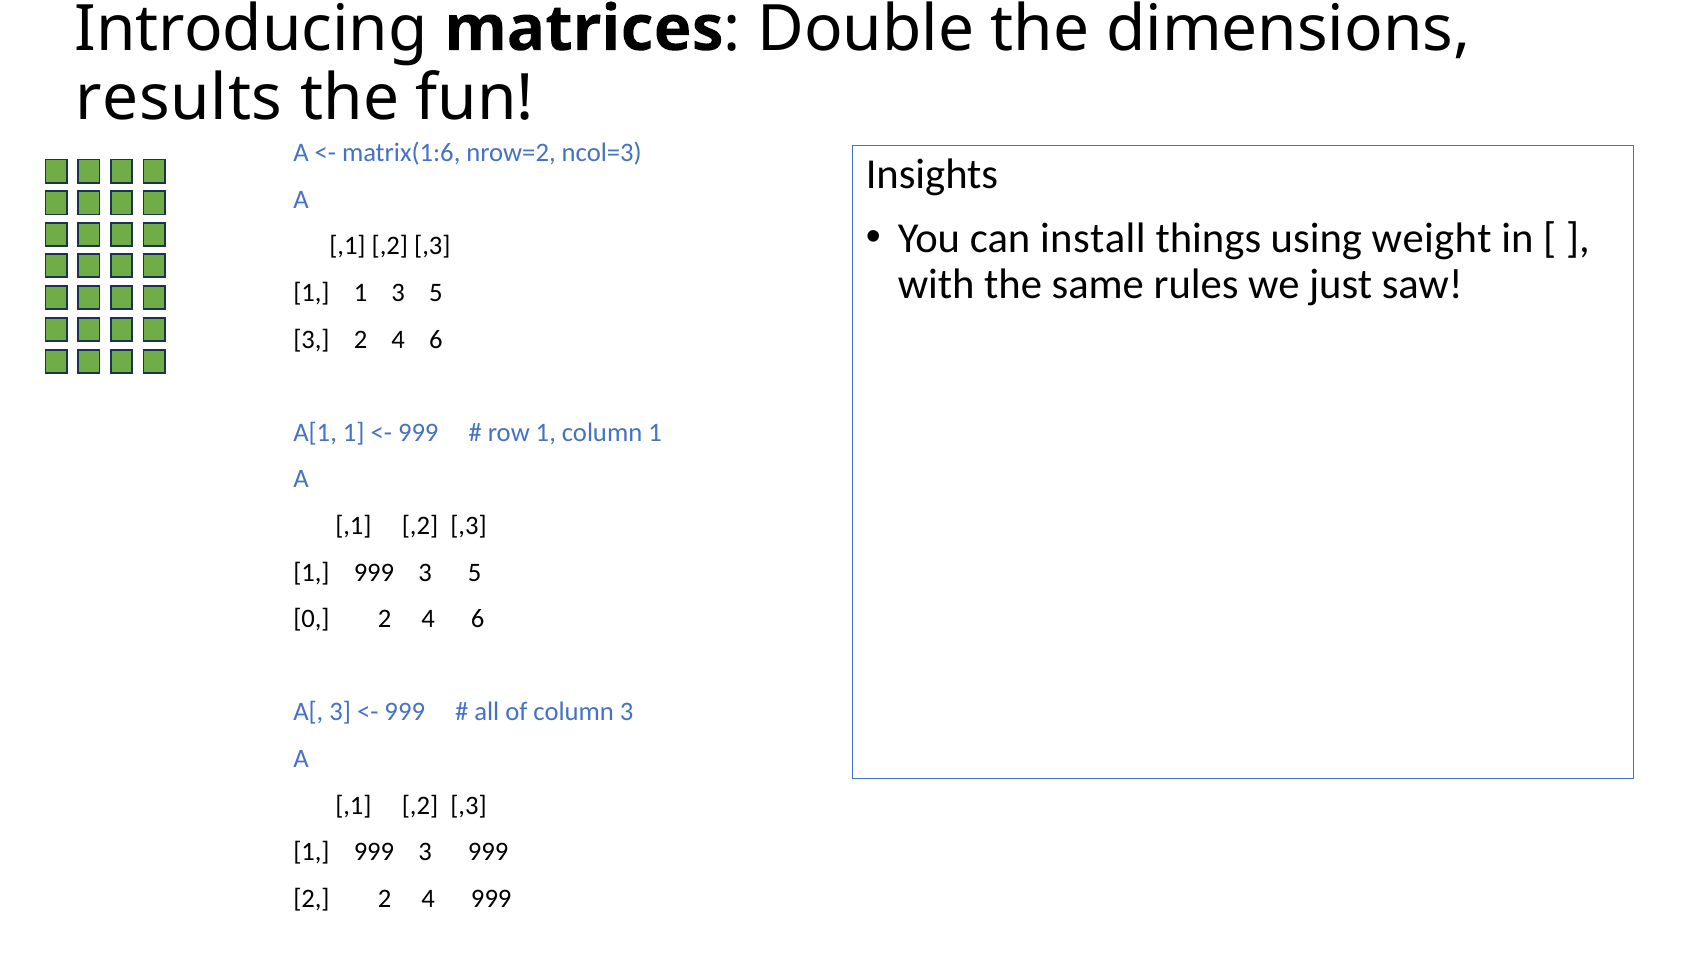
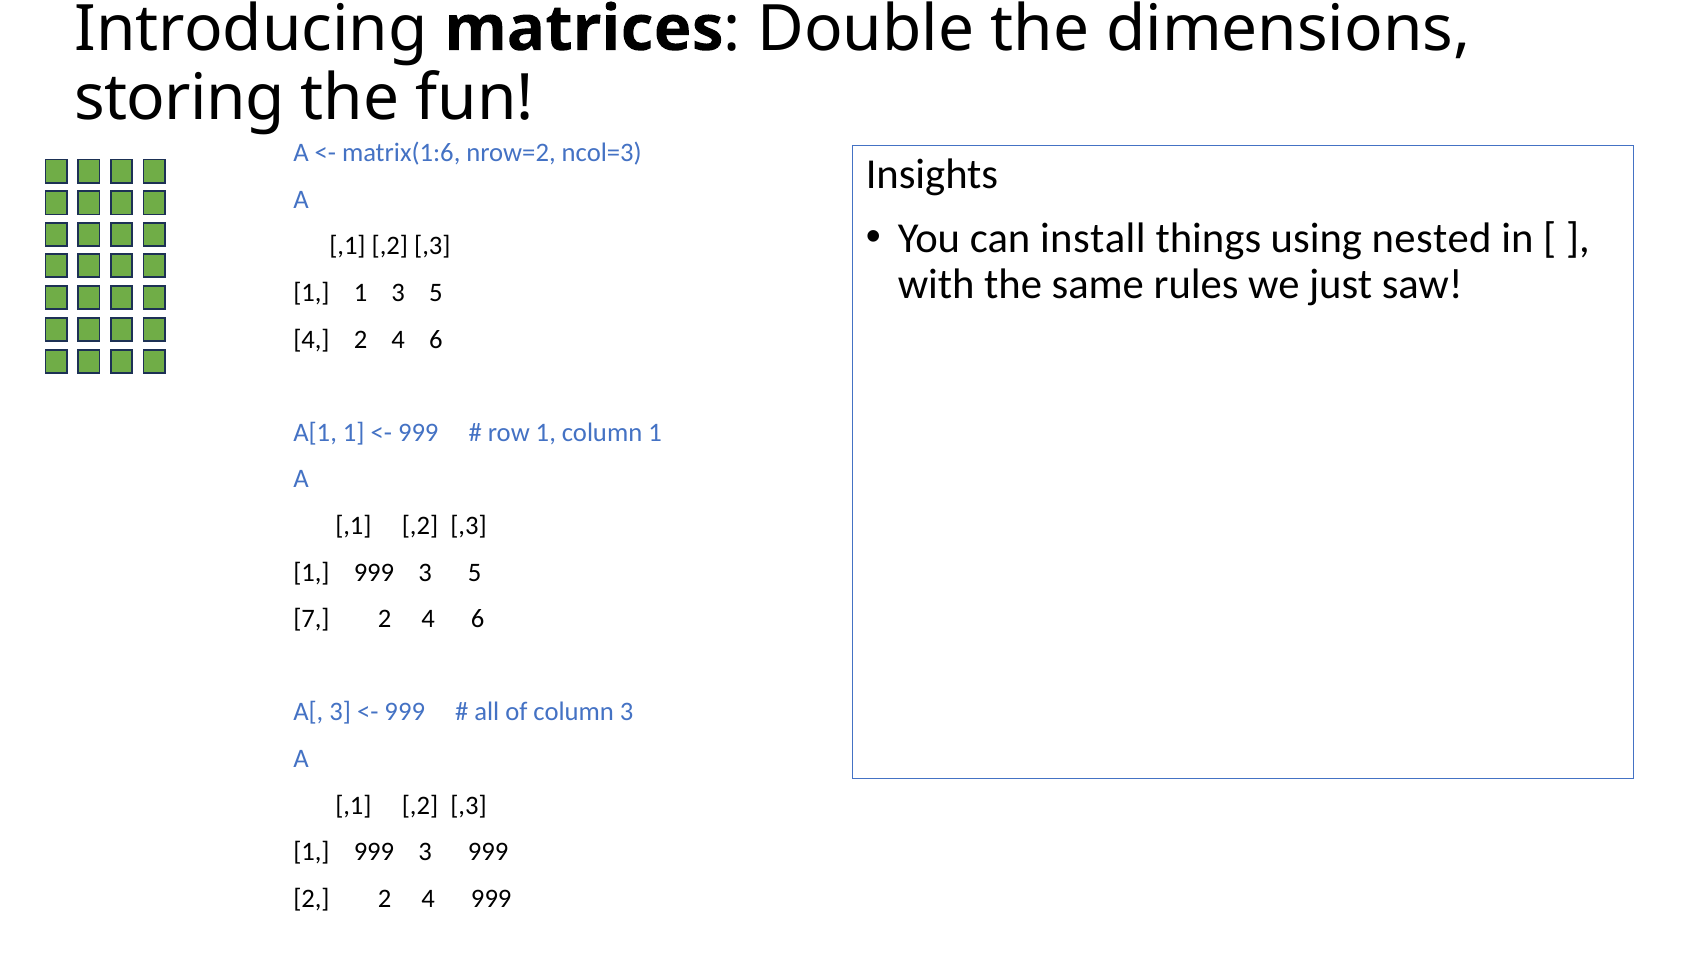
results: results -> storing
weight: weight -> nested
3 at (311, 339): 3 -> 4
0: 0 -> 7
